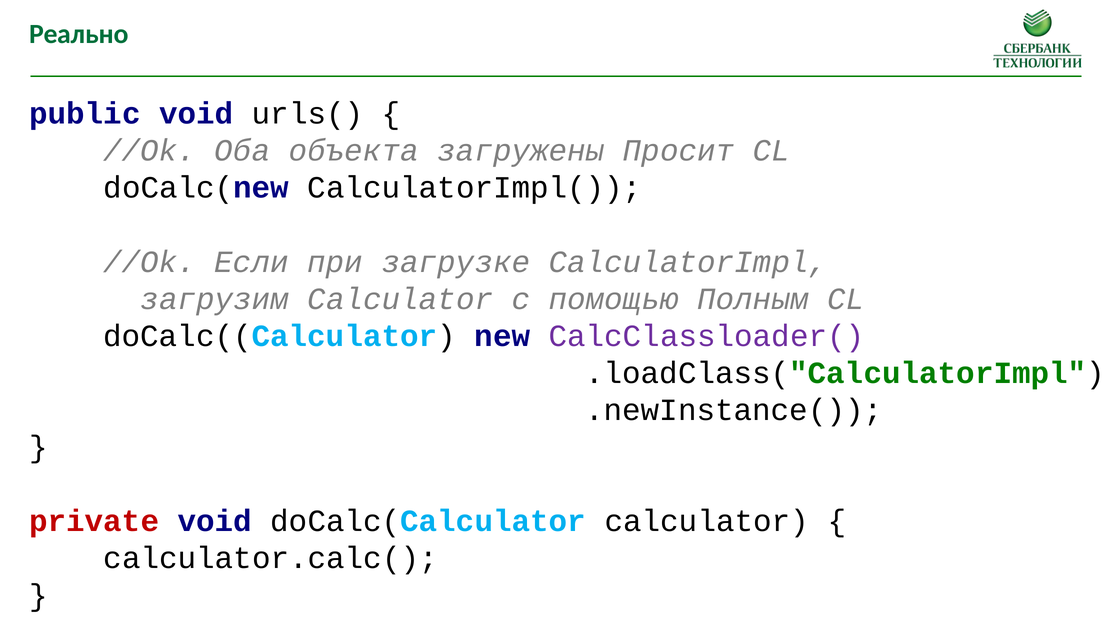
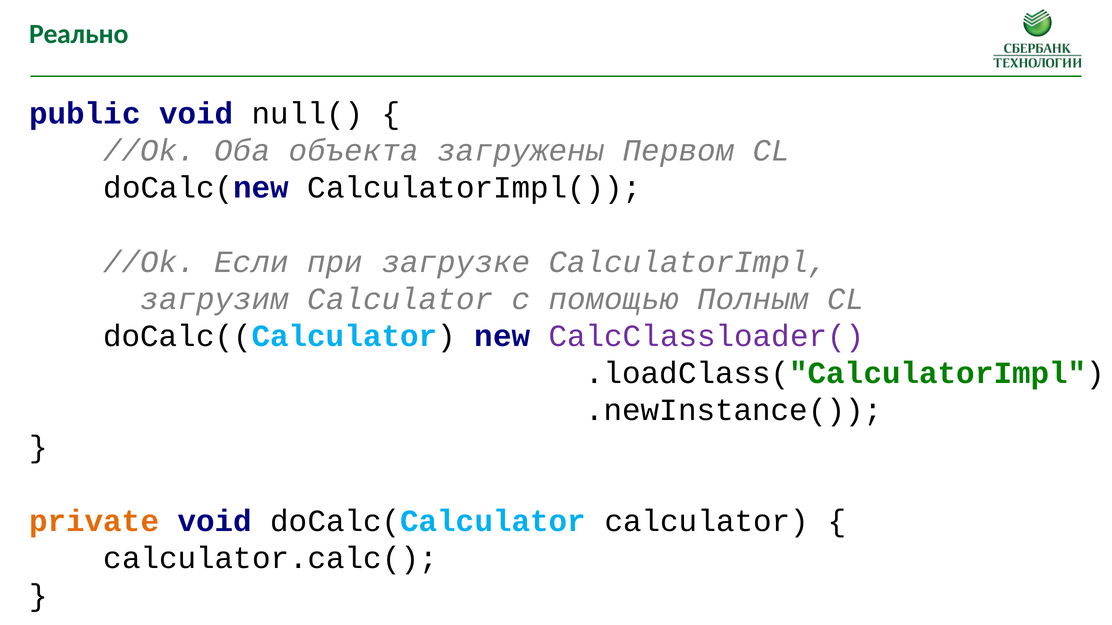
urls(: urls( -> null(
Просит: Просит -> Первом
private colour: red -> orange
